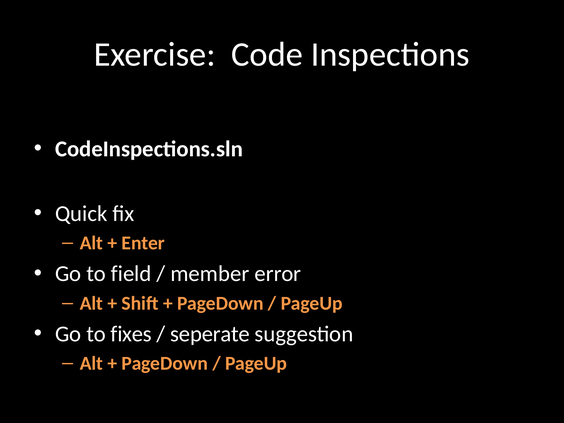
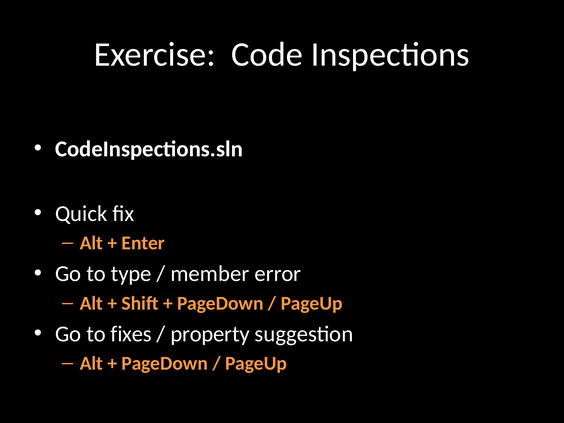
field: field -> type
seperate: seperate -> property
